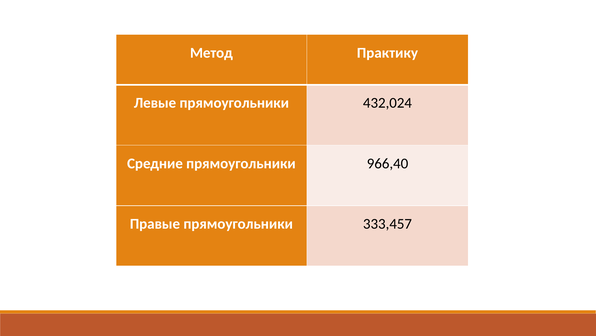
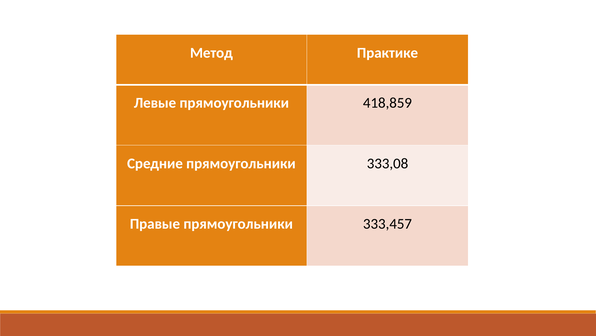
Практику: Практику -> Практике
432,024: 432,024 -> 418,859
966,40: 966,40 -> 333,08
